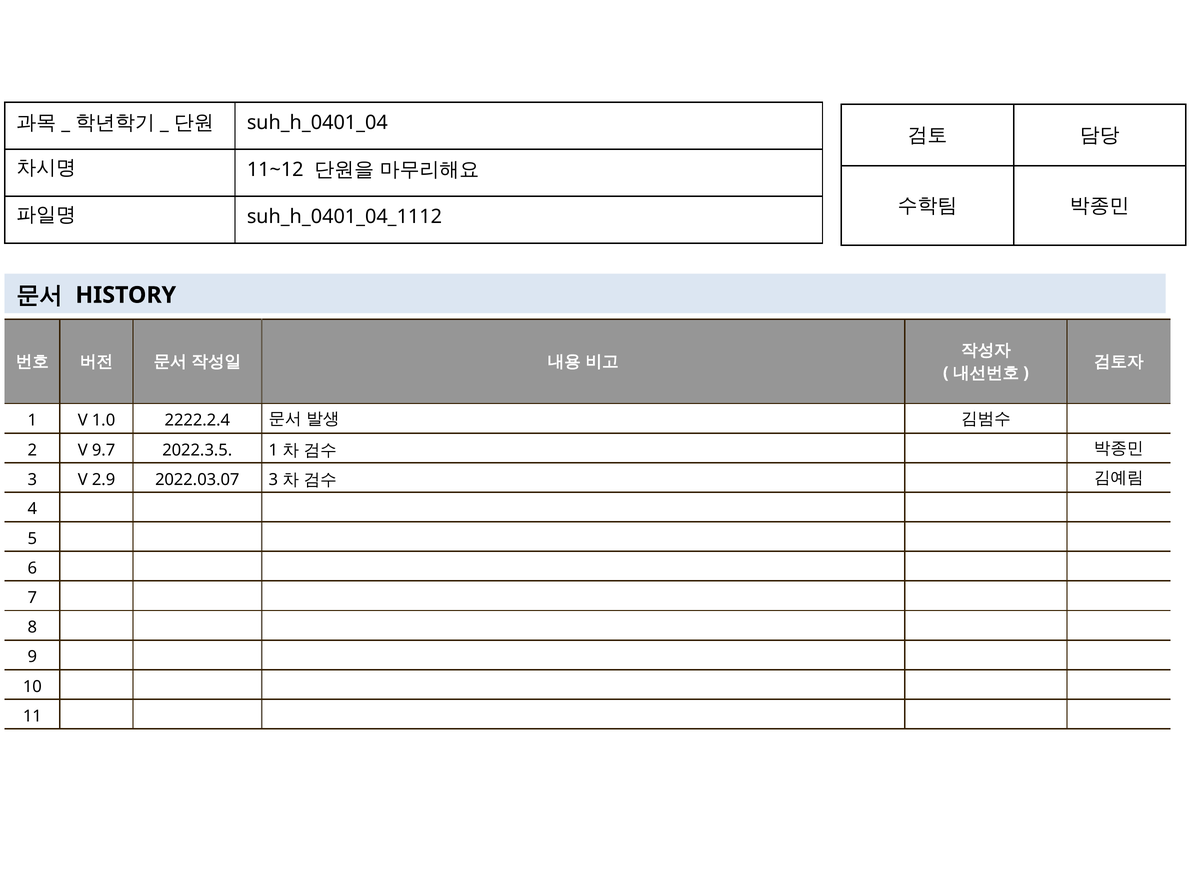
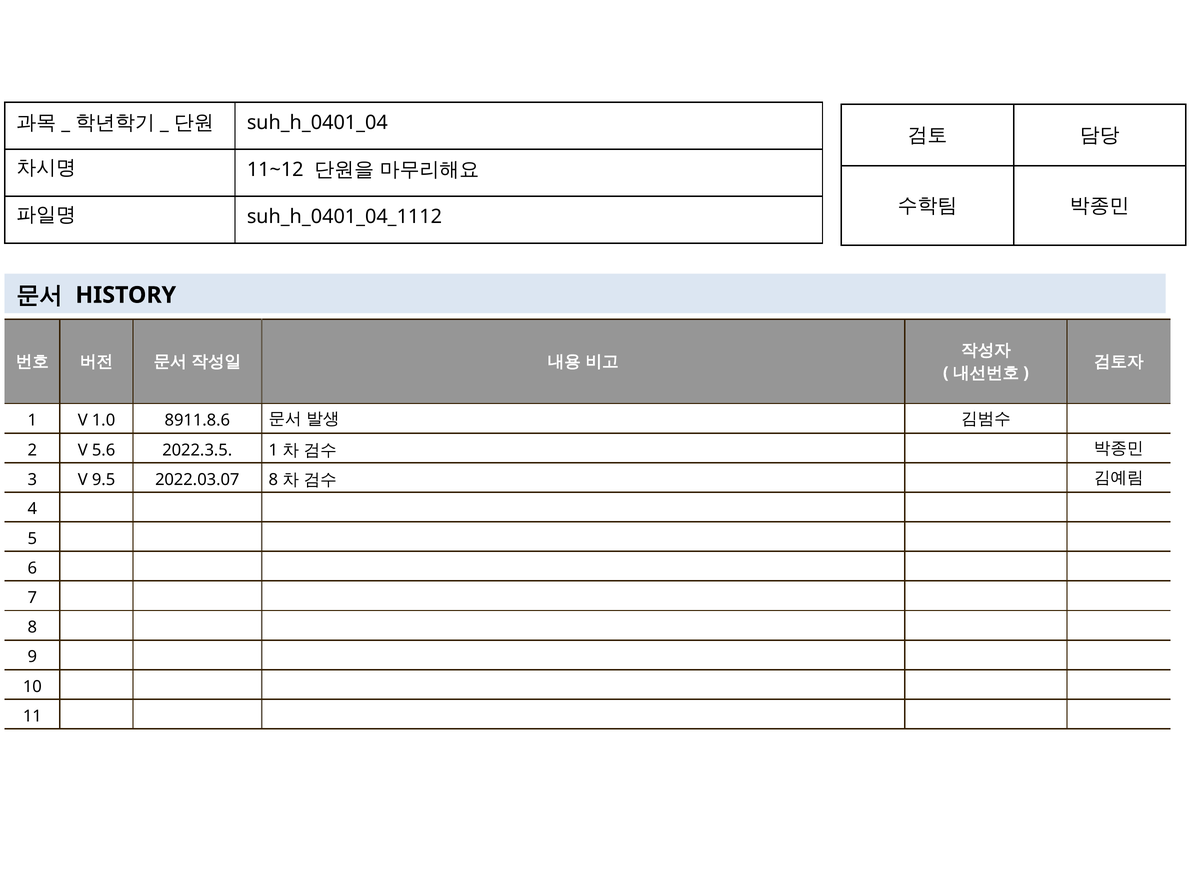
2222.2.4: 2222.2.4 -> 8911.8.6
9.7: 9.7 -> 5.6
2.9: 2.9 -> 9.5
2022.03.07 3: 3 -> 8
